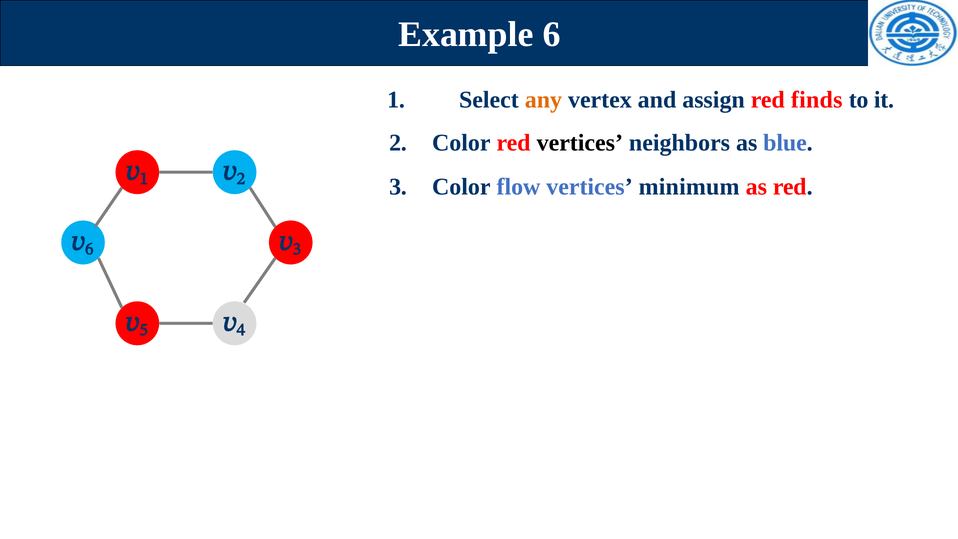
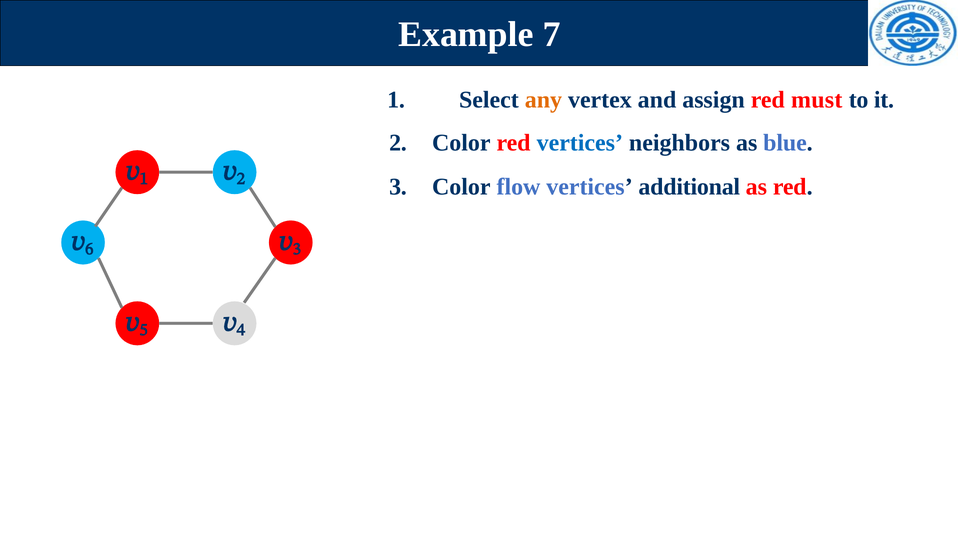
Example 6: 6 -> 7
finds: finds -> must
vertices at (580, 143) colour: black -> blue
minimum: minimum -> additional
